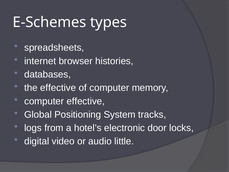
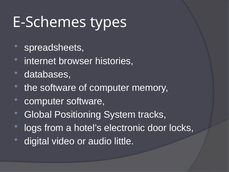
the effective: effective -> software
computer effective: effective -> software
